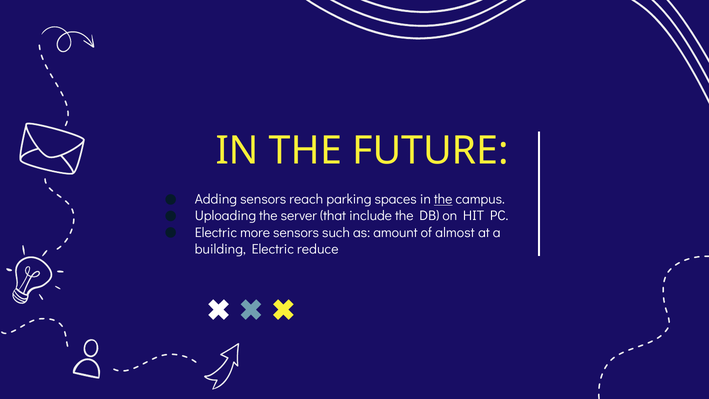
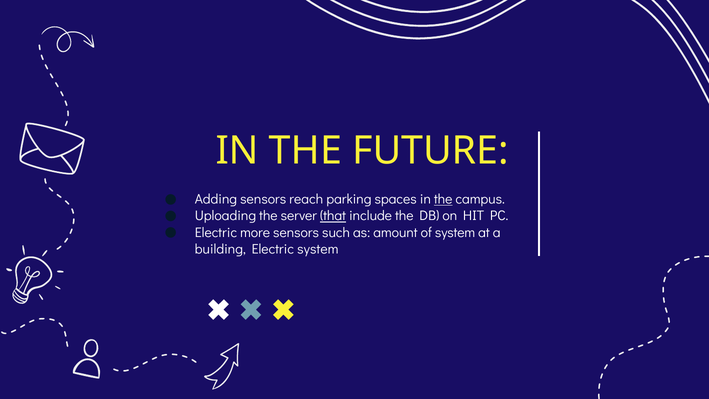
that underline: none -> present
of almost: almost -> system
Electric reduce: reduce -> system
